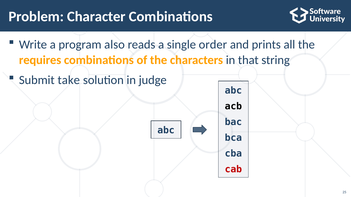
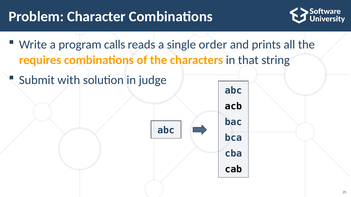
also: also -> calls
take: take -> with
cab colour: red -> black
